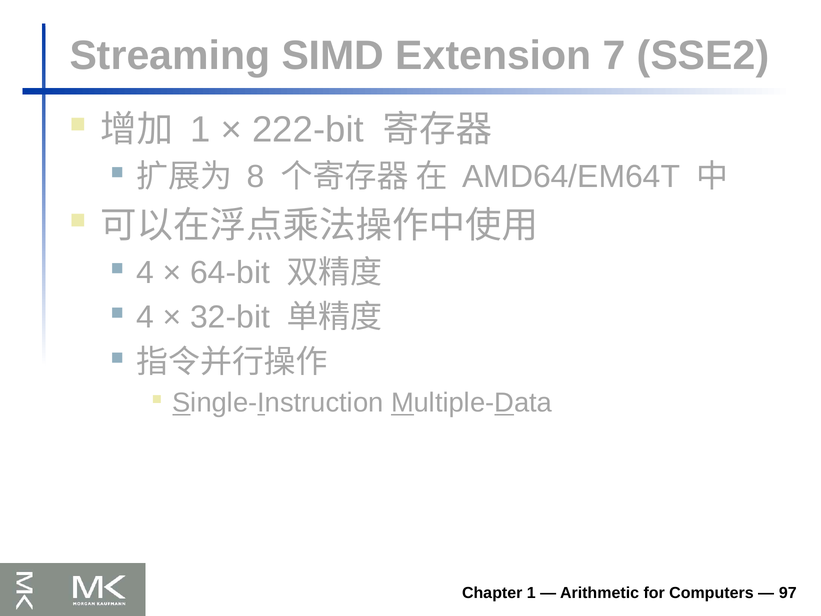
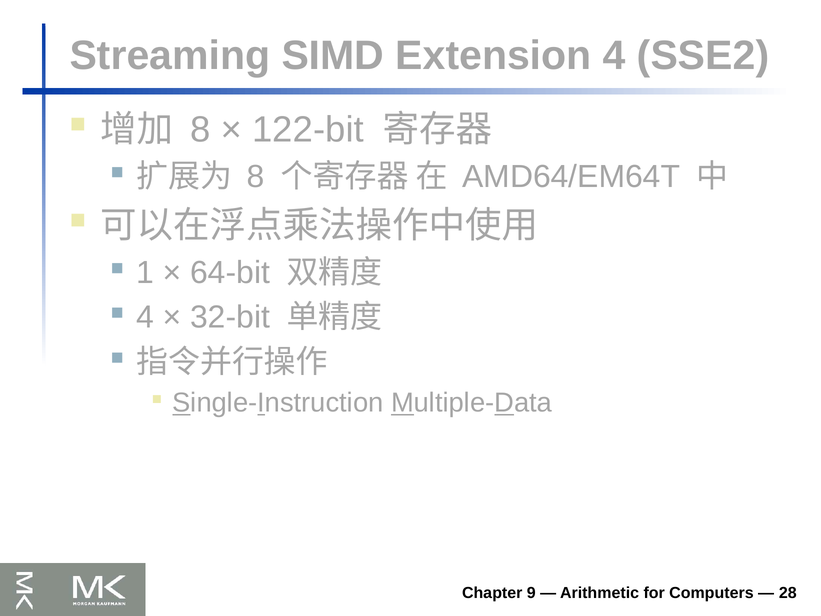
Extension 7: 7 -> 4
1 at (201, 130): 1 -> 8
222-bit: 222-bit -> 122-bit
4 at (145, 273): 4 -> 1
Chapter 1: 1 -> 9
97: 97 -> 28
